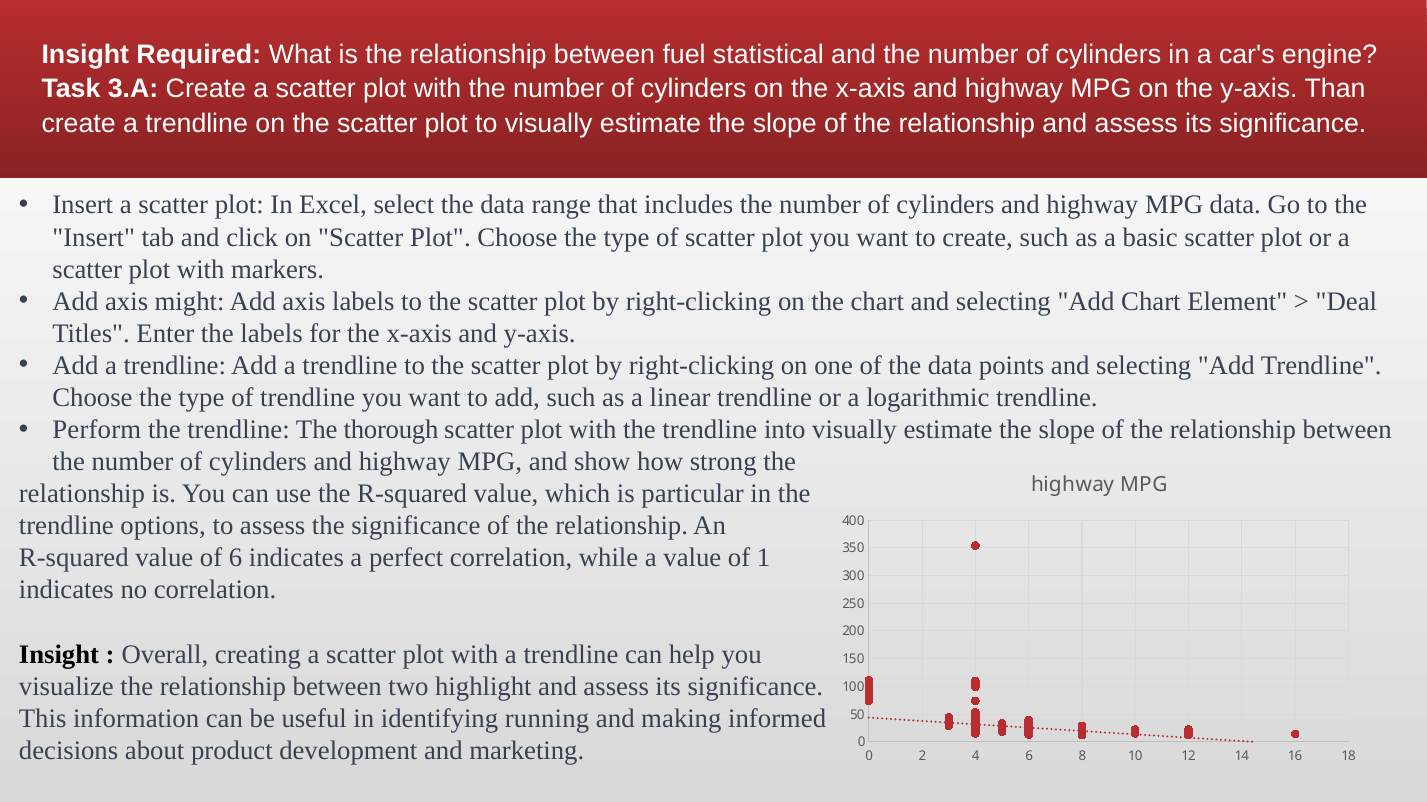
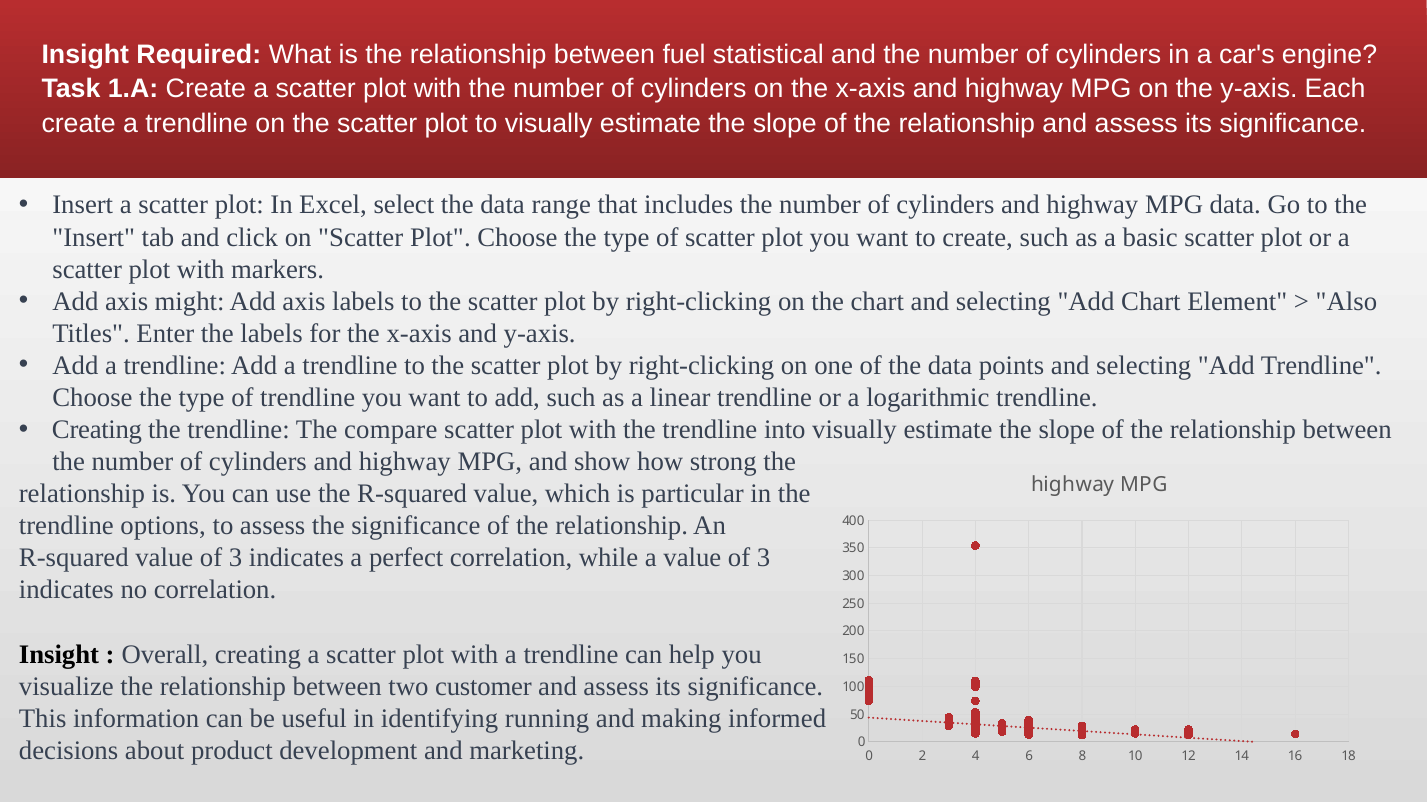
3.A: 3.A -> 1.A
Than: Than -> Each
Deal: Deal -> Also
Perform at (97, 430): Perform -> Creating
thorough: thorough -> compare
R-squared value of 6: 6 -> 3
a value of 1: 1 -> 3
highlight: highlight -> customer
